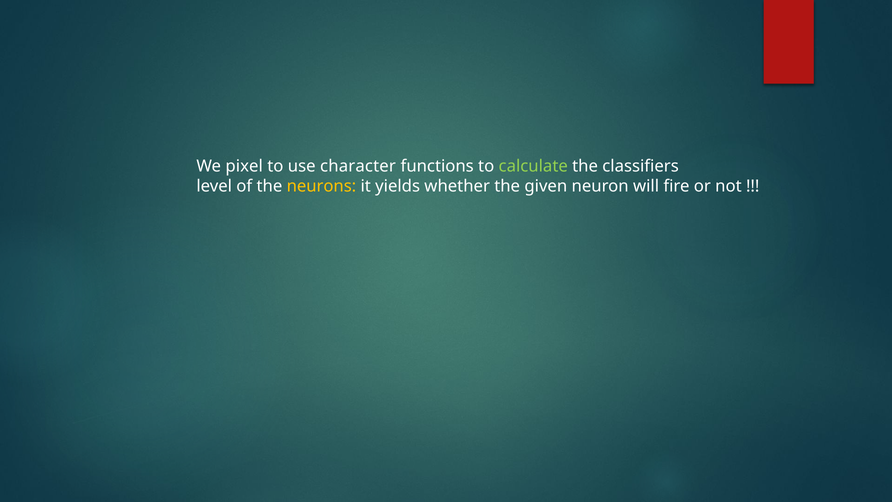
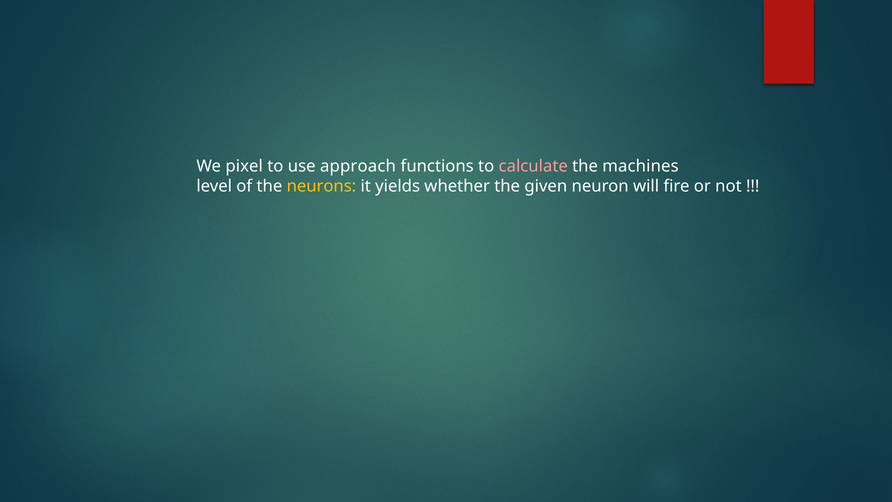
character: character -> approach
calculate colour: light green -> pink
classifiers: classifiers -> machines
